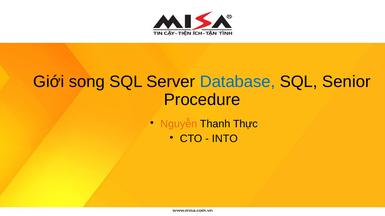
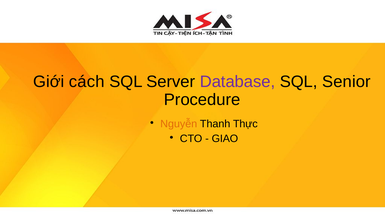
song: song -> cách
Database colour: blue -> purple
INTO: INTO -> GIAO
